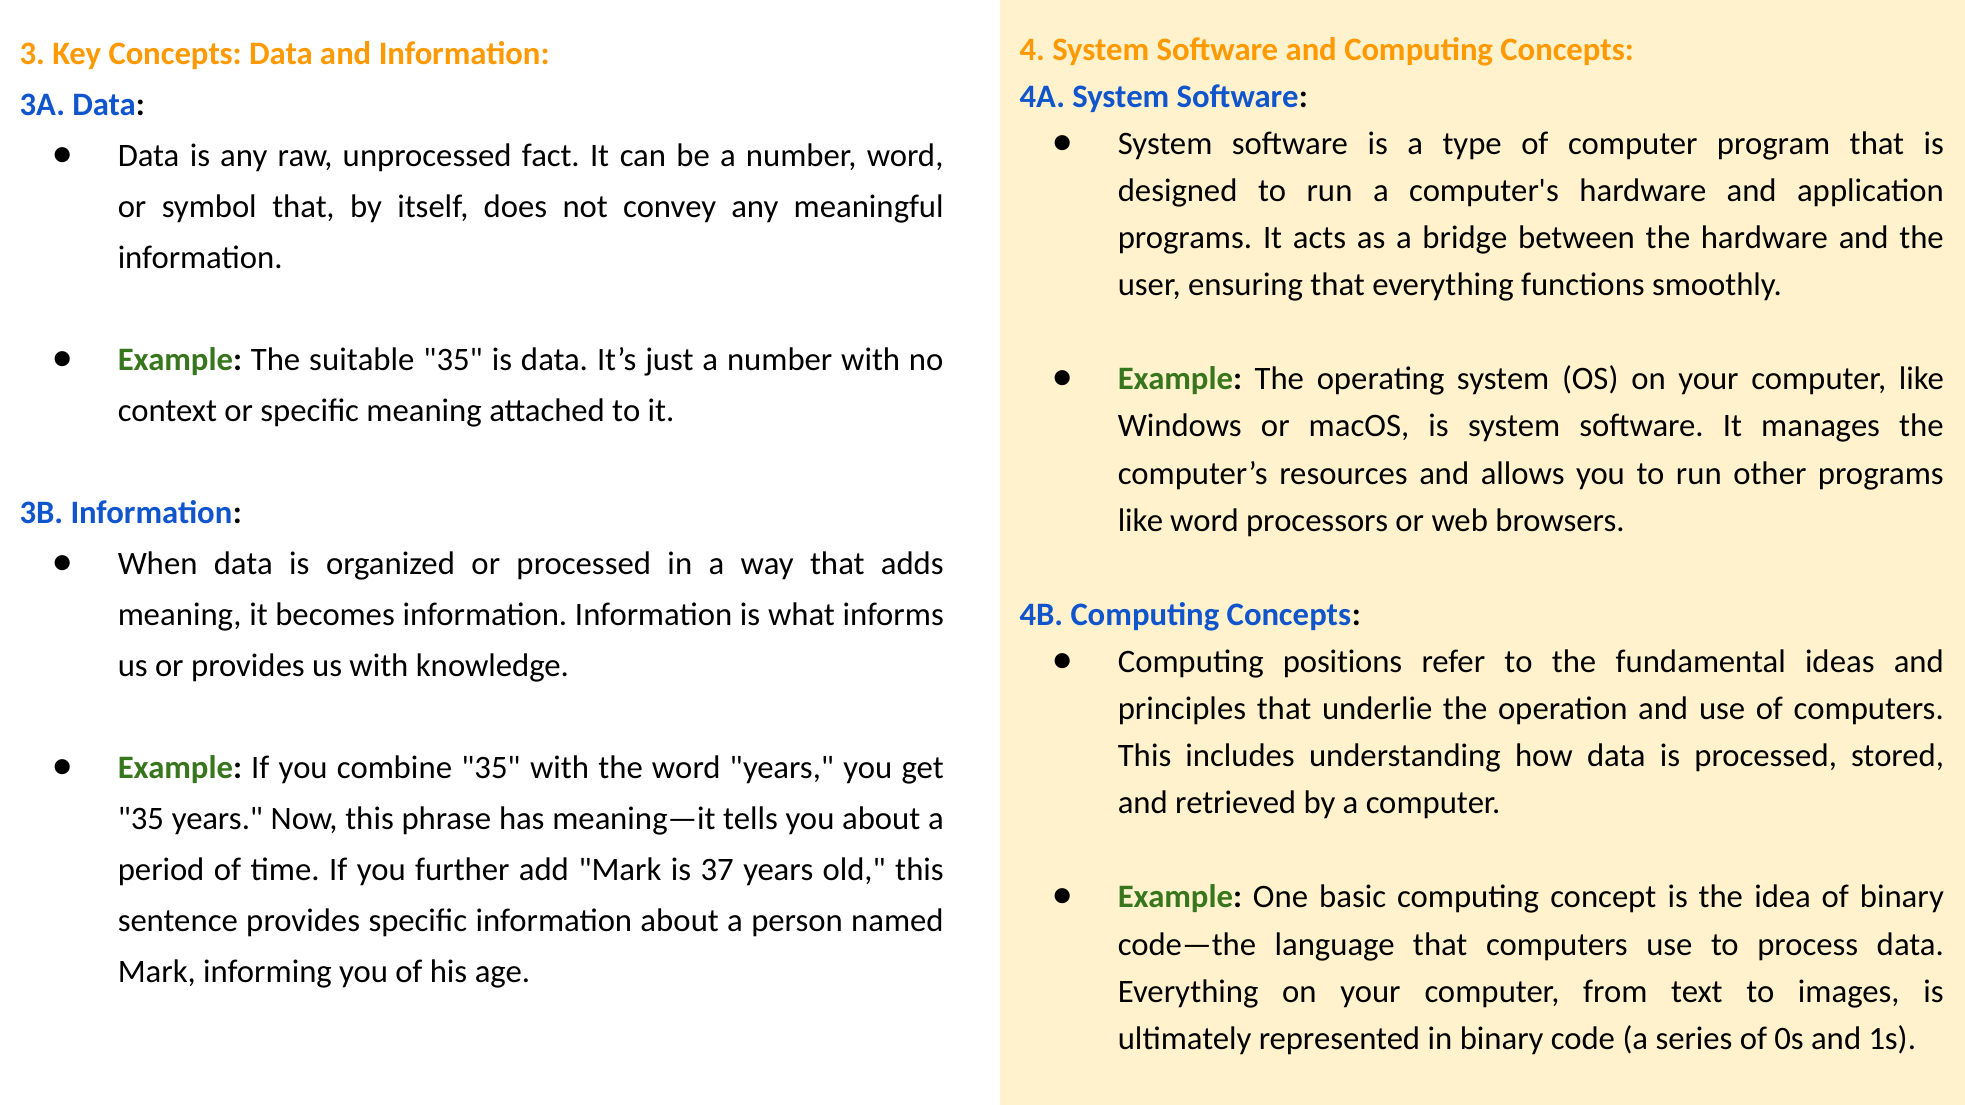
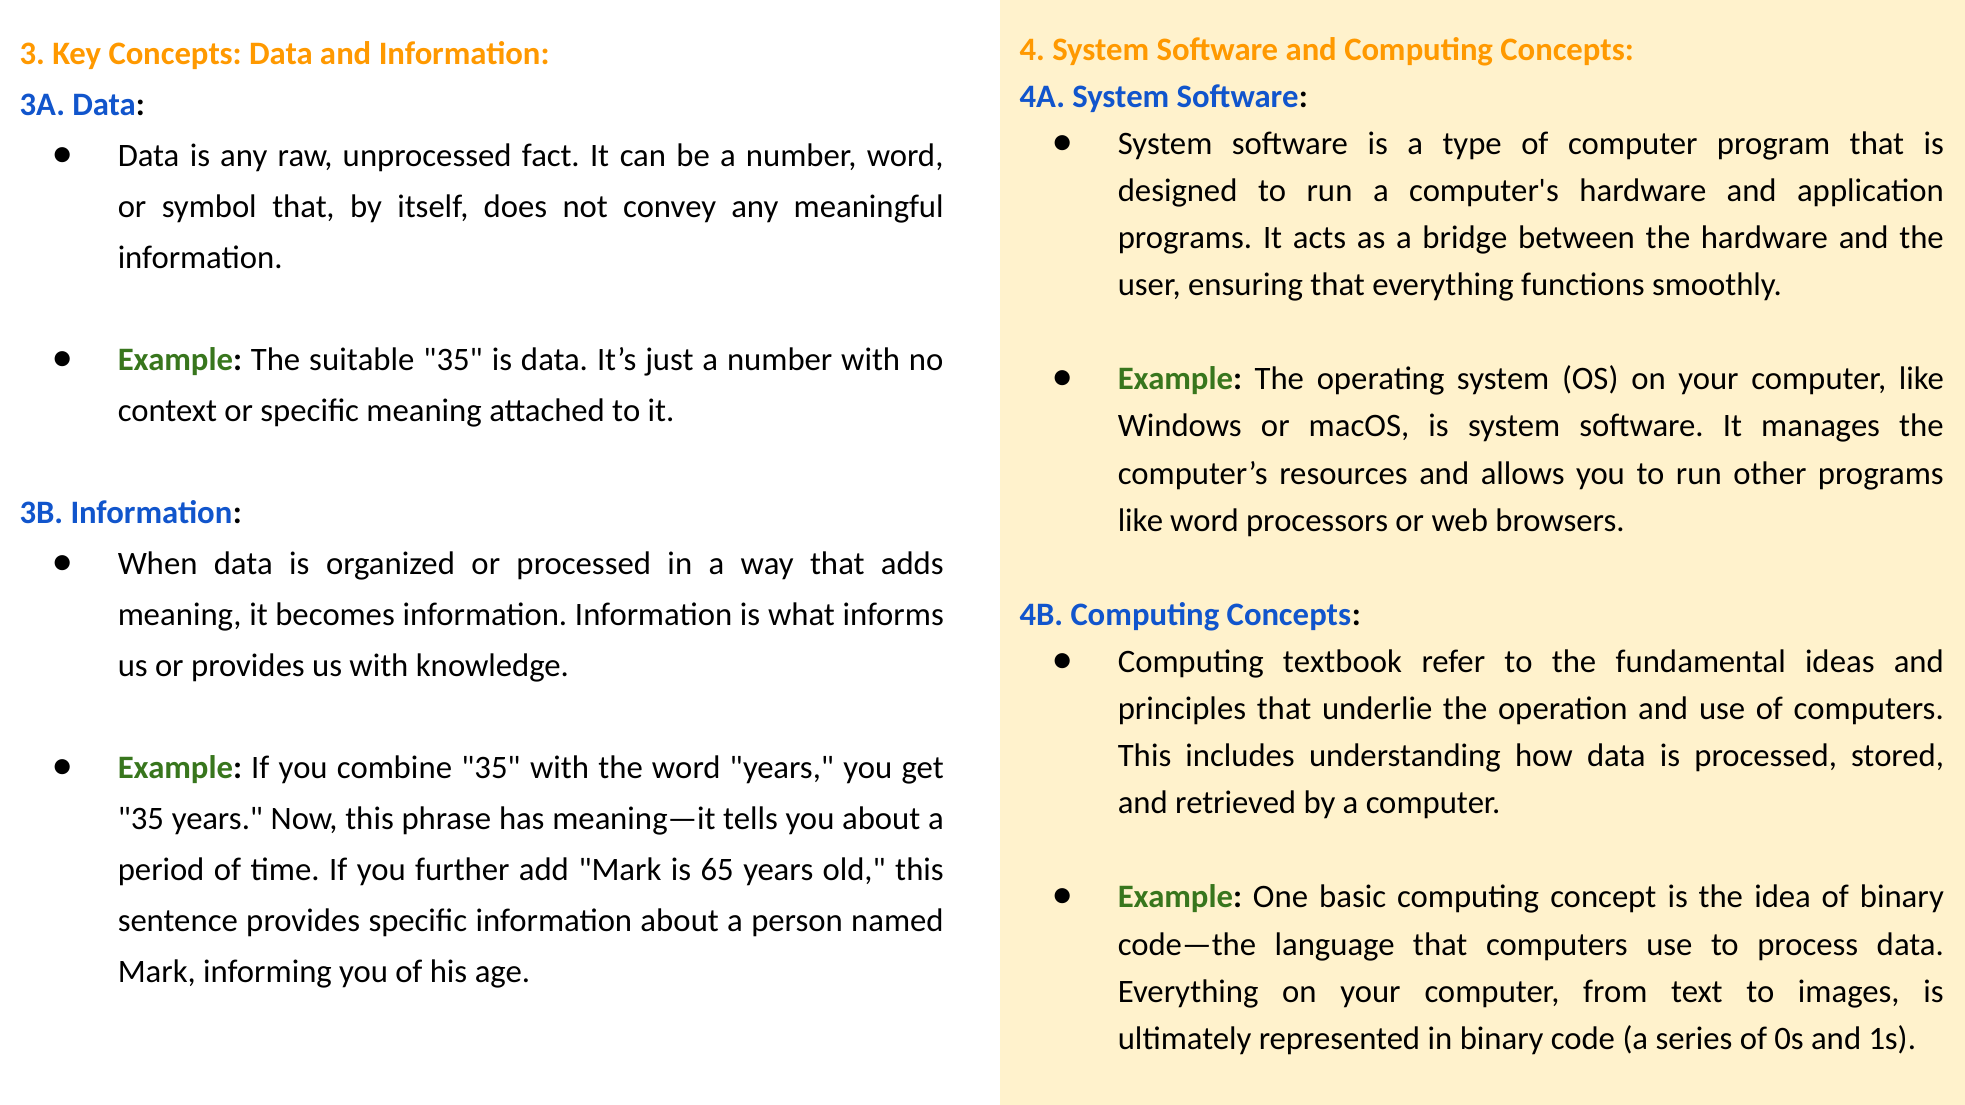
positions: positions -> textbook
37: 37 -> 65
